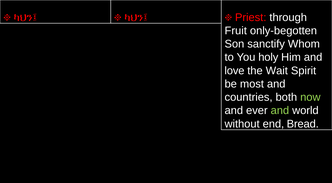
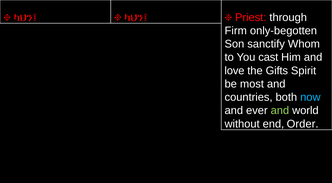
Fruit: Fruit -> Firm
holy: holy -> cast
Wait: Wait -> Gifts
now colour: light green -> light blue
Bread: Bread -> Order
